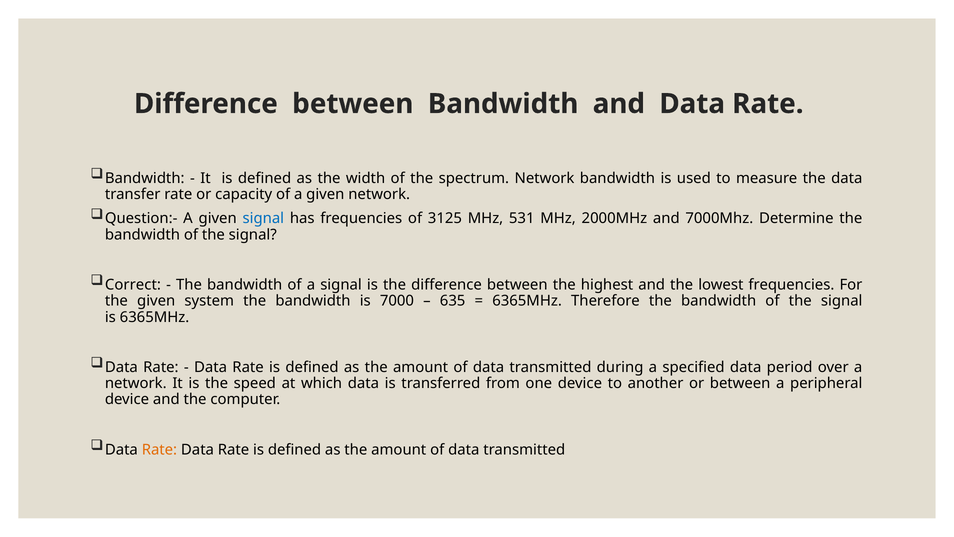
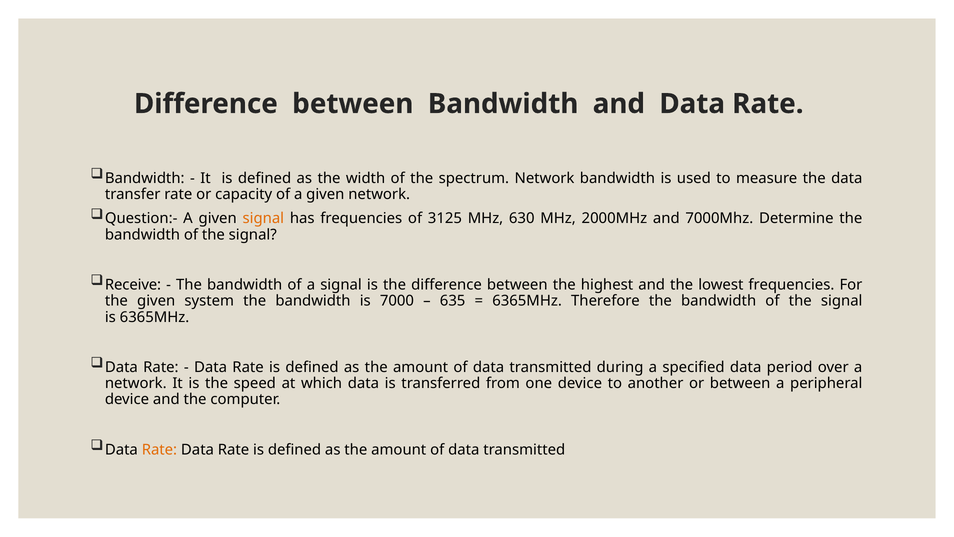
signal at (263, 218) colour: blue -> orange
531: 531 -> 630
Correct: Correct -> Receive
